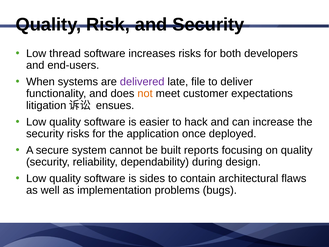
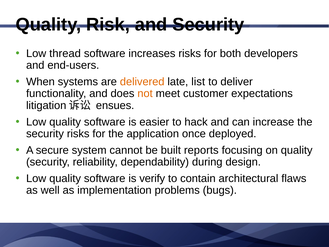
delivered colour: purple -> orange
file: file -> list
sides: sides -> verify
